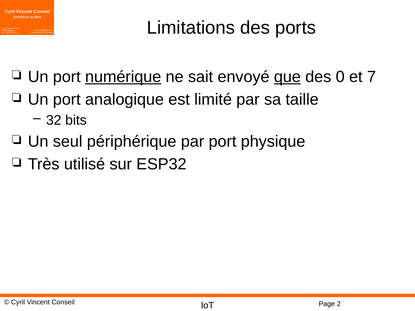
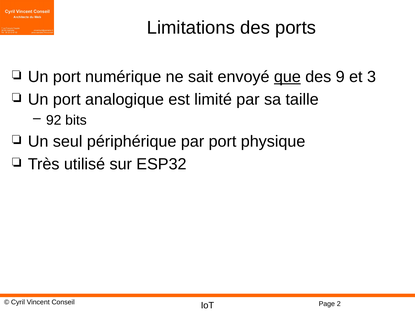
numérique underline: present -> none
0: 0 -> 9
7: 7 -> 3
32: 32 -> 92
